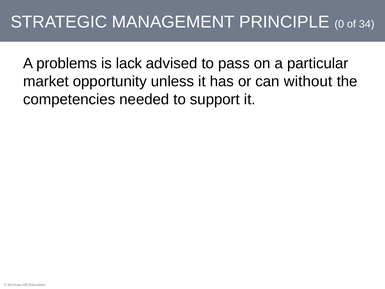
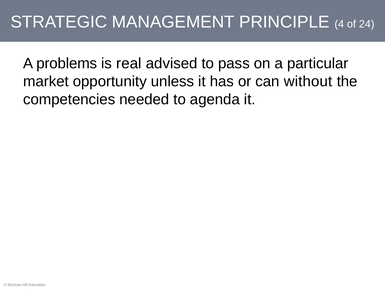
0: 0 -> 4
34: 34 -> 24
lack: lack -> real
support: support -> agenda
